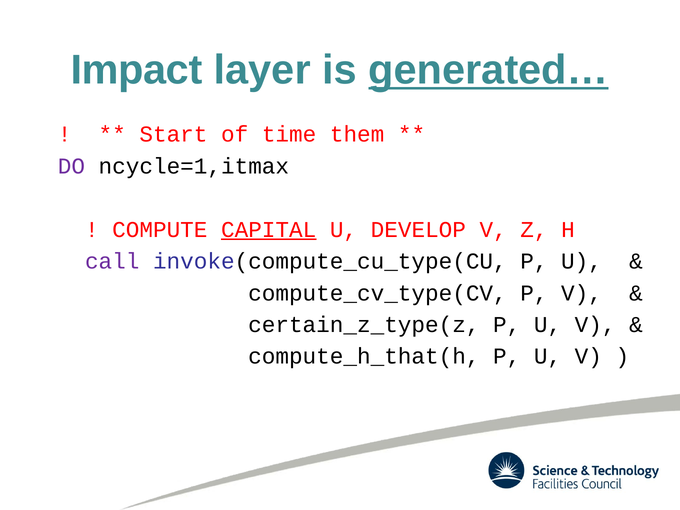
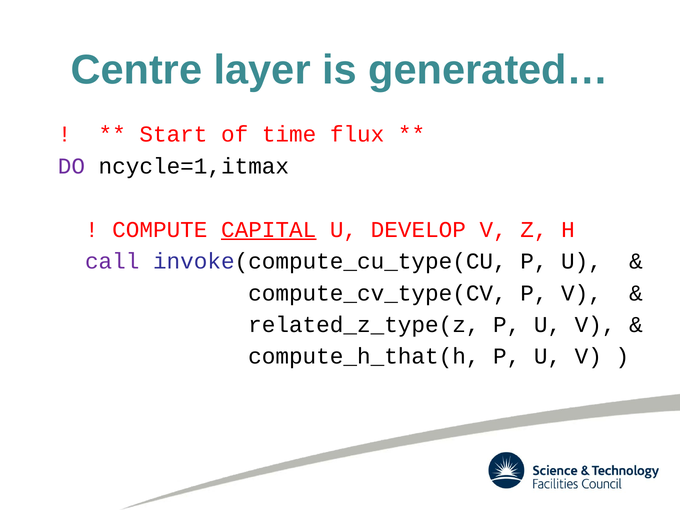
Impact: Impact -> Centre
generated… underline: present -> none
them: them -> flux
certain_z_type(z: certain_z_type(z -> related_z_type(z
